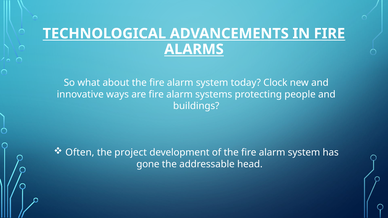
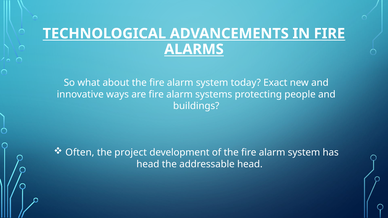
Clock: Clock -> Exact
gone at (148, 164): gone -> head
